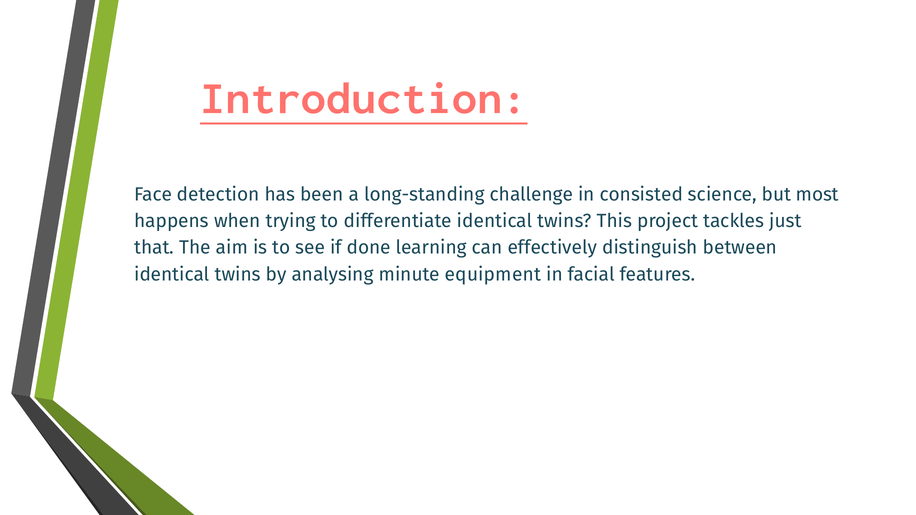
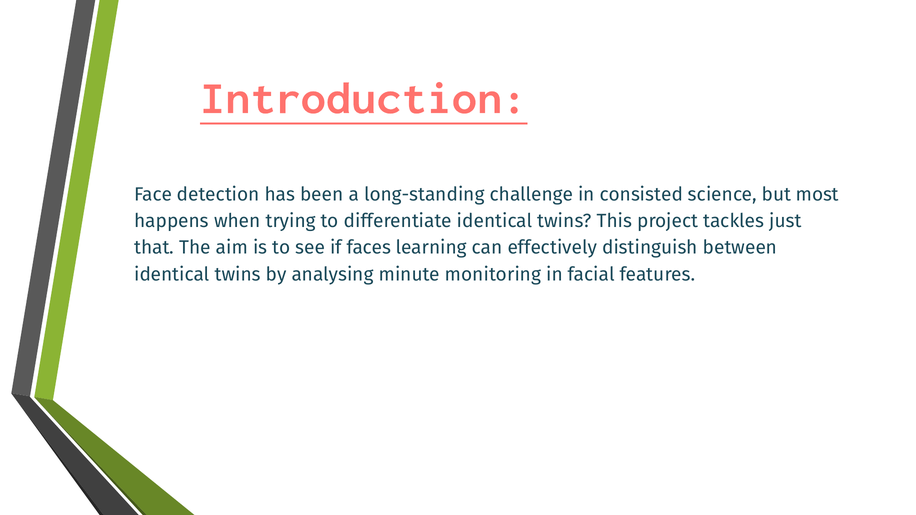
done: done -> faces
equipment: equipment -> monitoring
